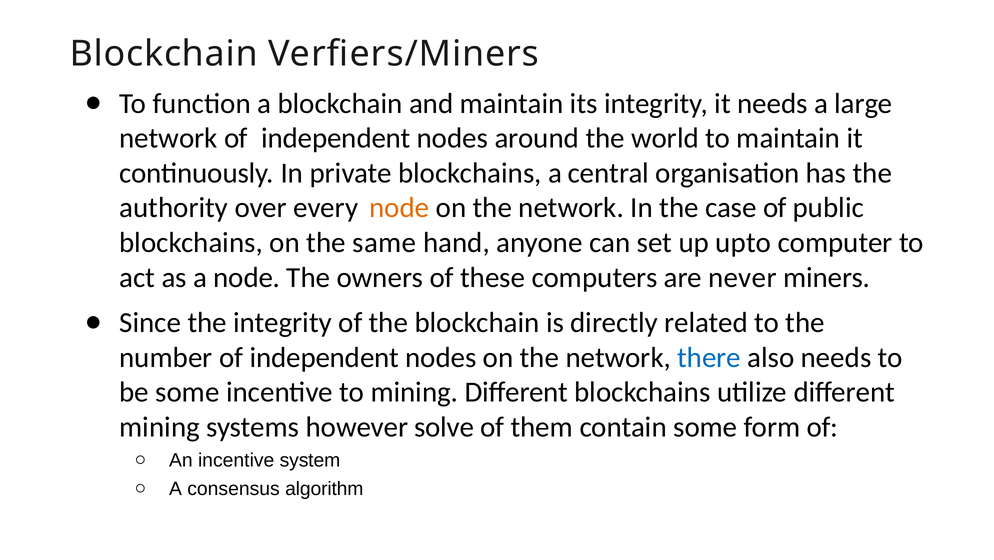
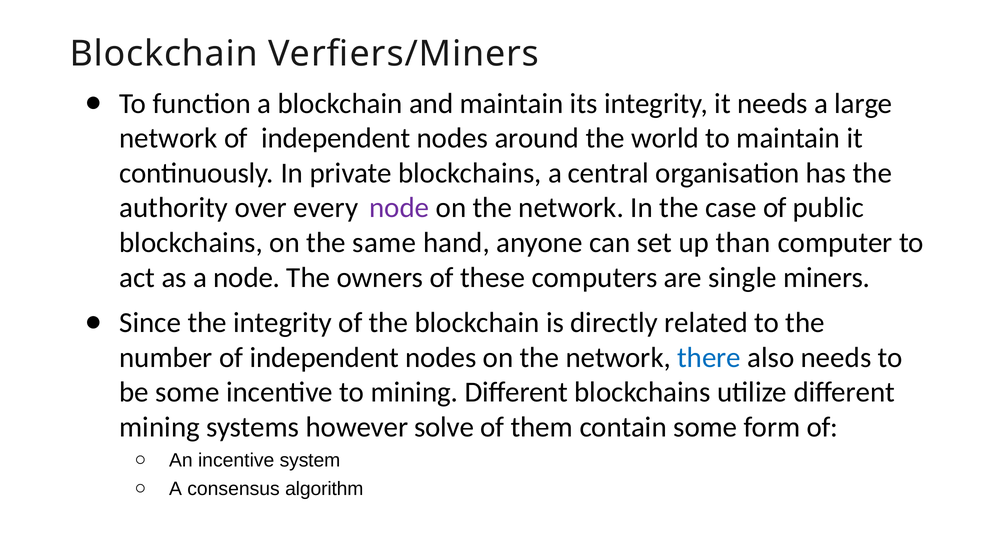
node at (399, 208) colour: orange -> purple
upto: upto -> than
never: never -> single
